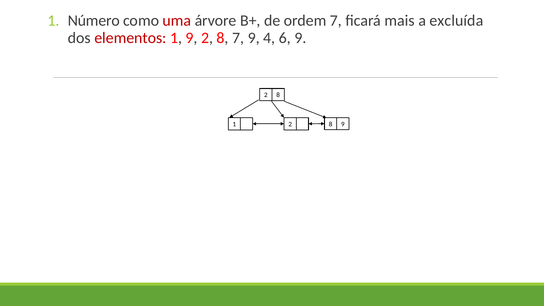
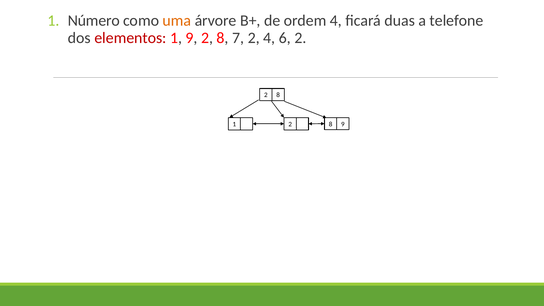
uma colour: red -> orange
ordem 7: 7 -> 4
mais: mais -> duas
excluída: excluída -> telefone
7 9: 9 -> 2
6 9: 9 -> 2
